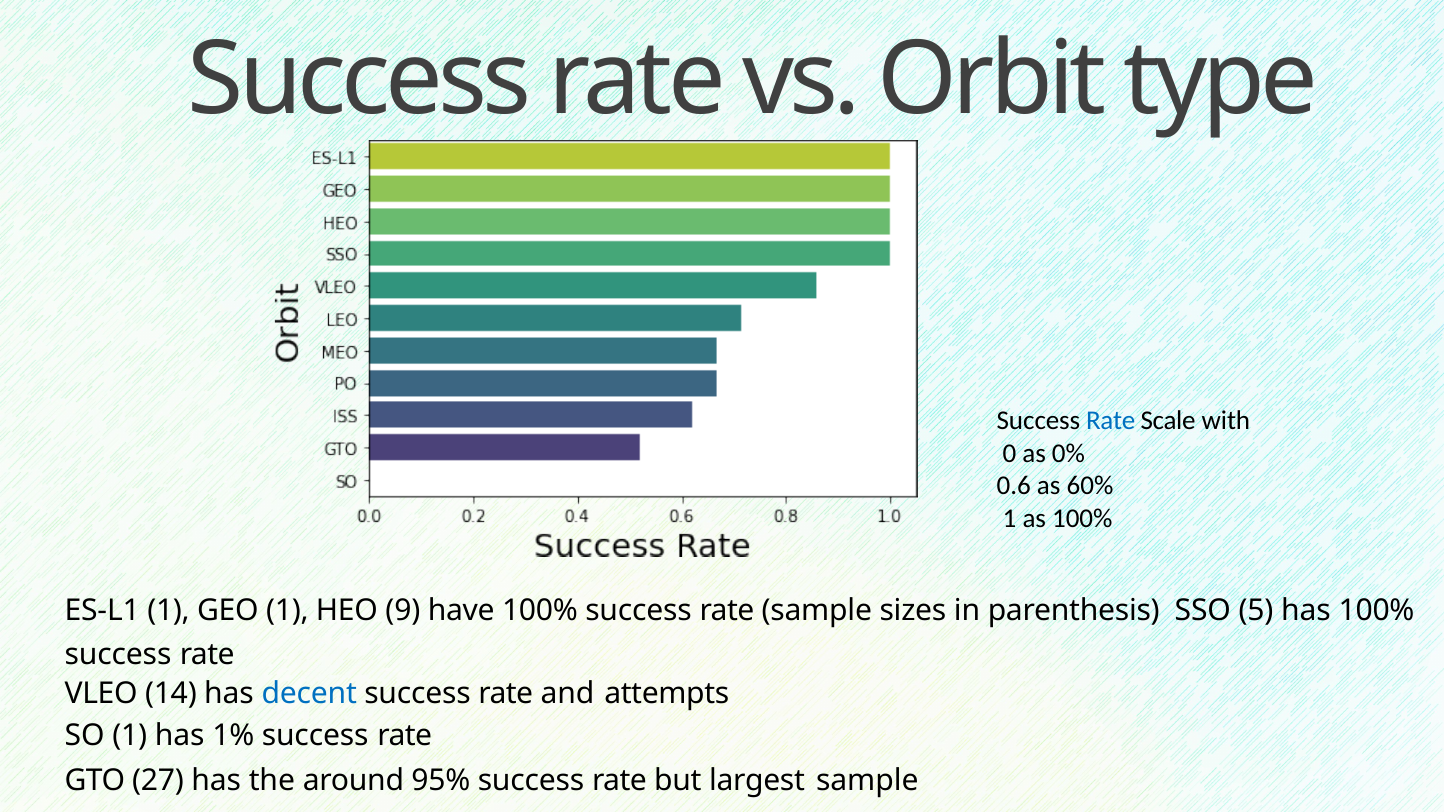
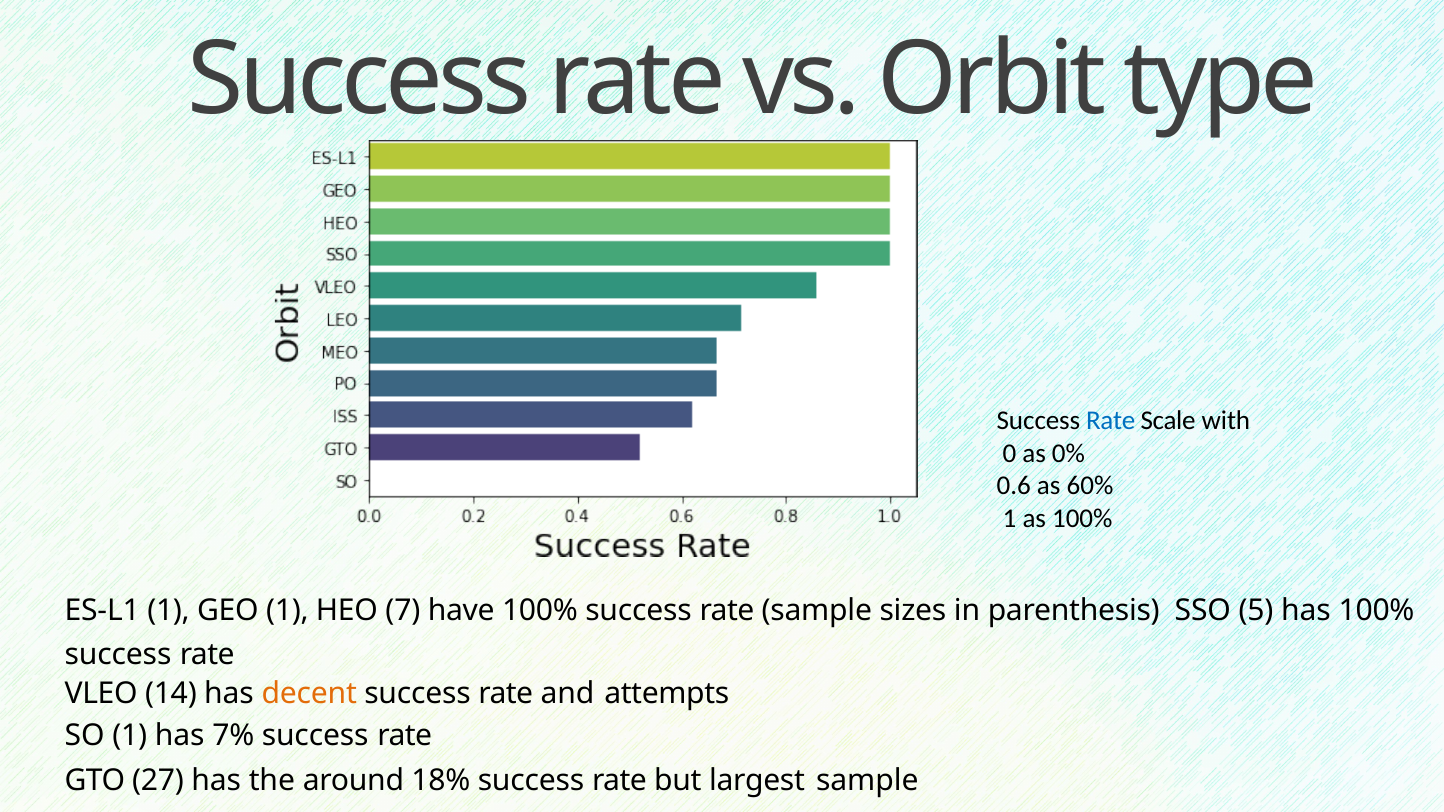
9: 9 -> 7
decent colour: blue -> orange
1%: 1% -> 7%
95%: 95% -> 18%
